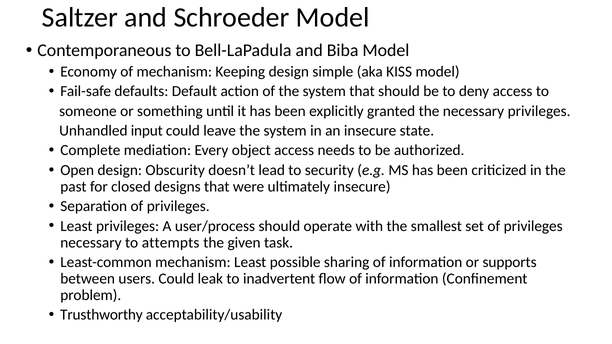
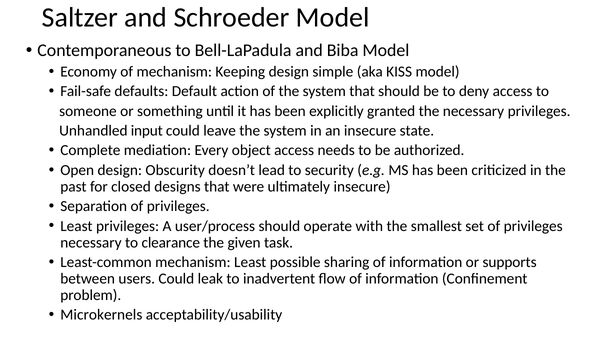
attempts: attempts -> clearance
Trusthworthy: Trusthworthy -> Microkernels
